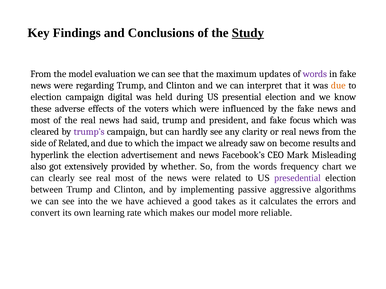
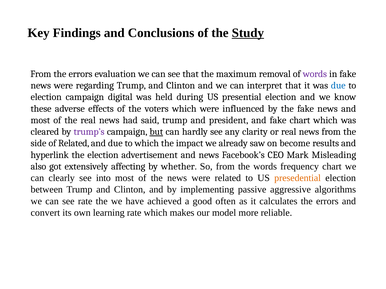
From the model: model -> errors
updates: updates -> removal
due at (338, 86) colour: orange -> blue
fake focus: focus -> chart
but underline: none -> present
provided: provided -> affecting
see real: real -> into
presedential colour: purple -> orange
see into: into -> rate
takes: takes -> often
